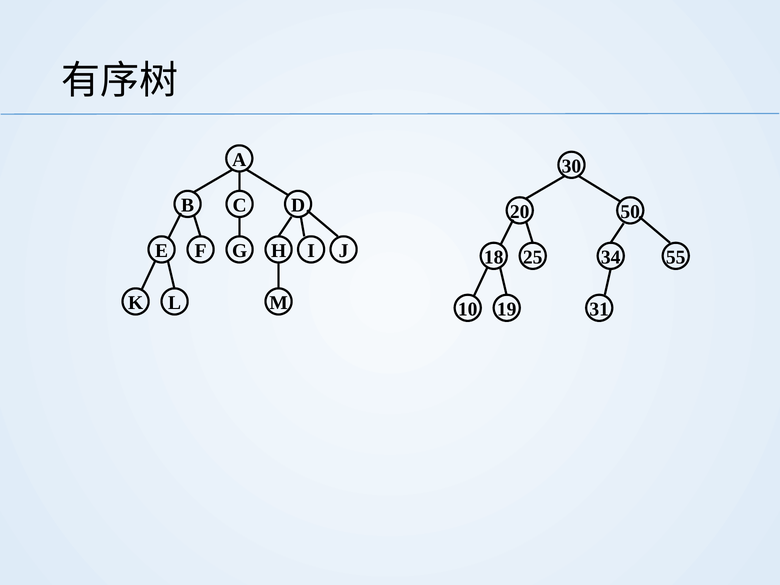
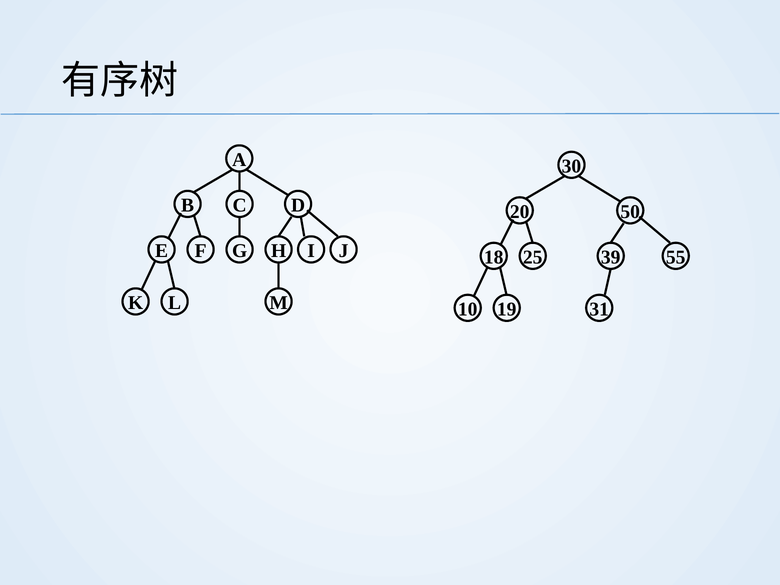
34: 34 -> 39
